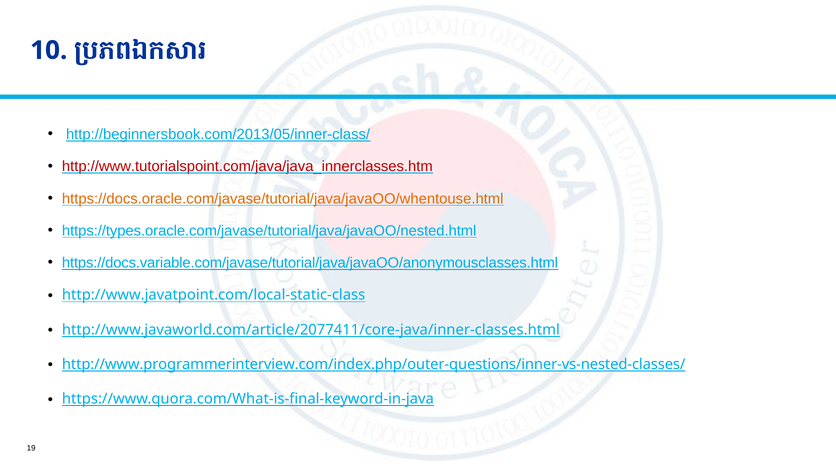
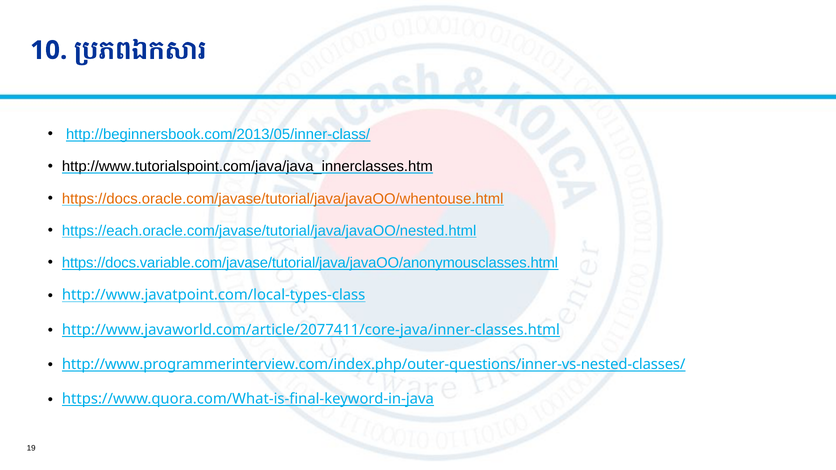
http://www.tutorialspoint.com/java/java_innerclasses.htm colour: red -> black
https://types.oracle.com/javase/tutorial/java/javaOO/nested.html: https://types.oracle.com/javase/tutorial/java/javaOO/nested.html -> https://each.oracle.com/javase/tutorial/java/javaOO/nested.html
http://www.javatpoint.com/local-static-class: http://www.javatpoint.com/local-static-class -> http://www.javatpoint.com/local-types-class
